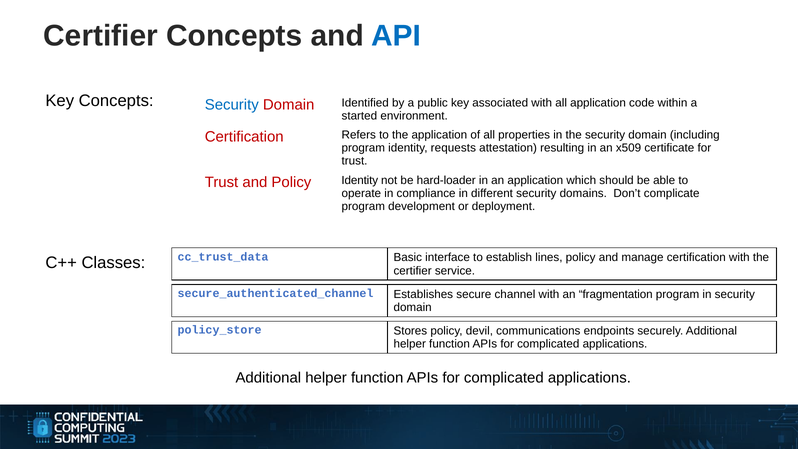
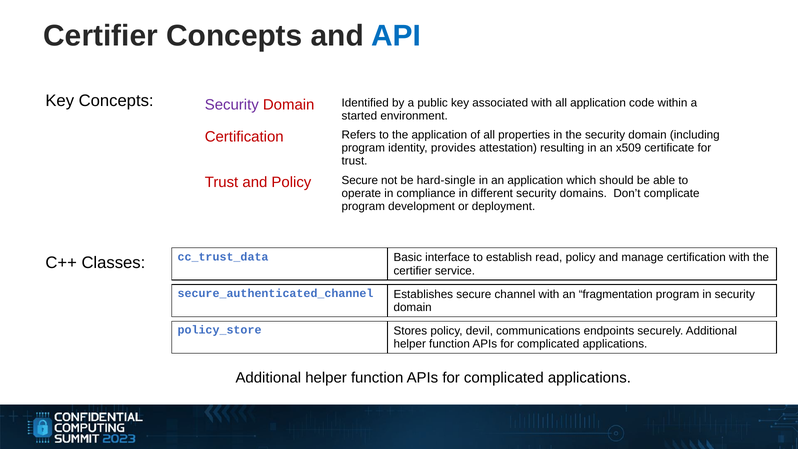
Security at (232, 105) colour: blue -> purple
requests: requests -> provides
Policy Identity: Identity -> Secure
hard-loader: hard-loader -> hard-single
lines: lines -> read
